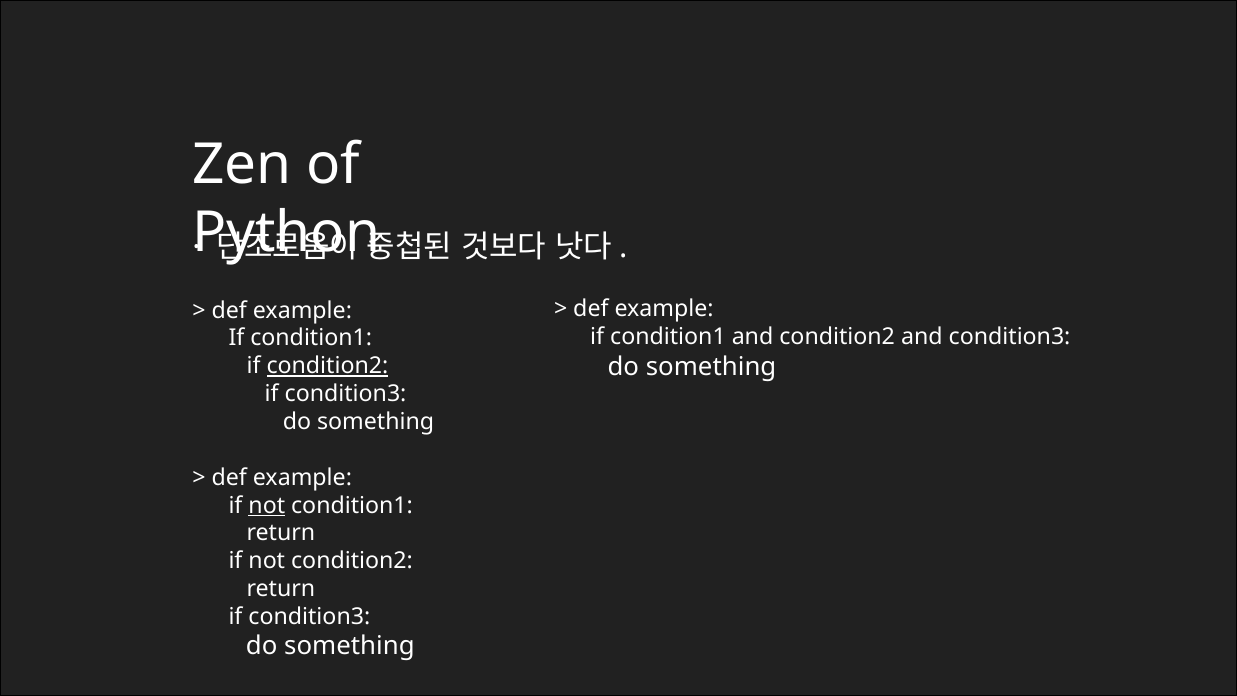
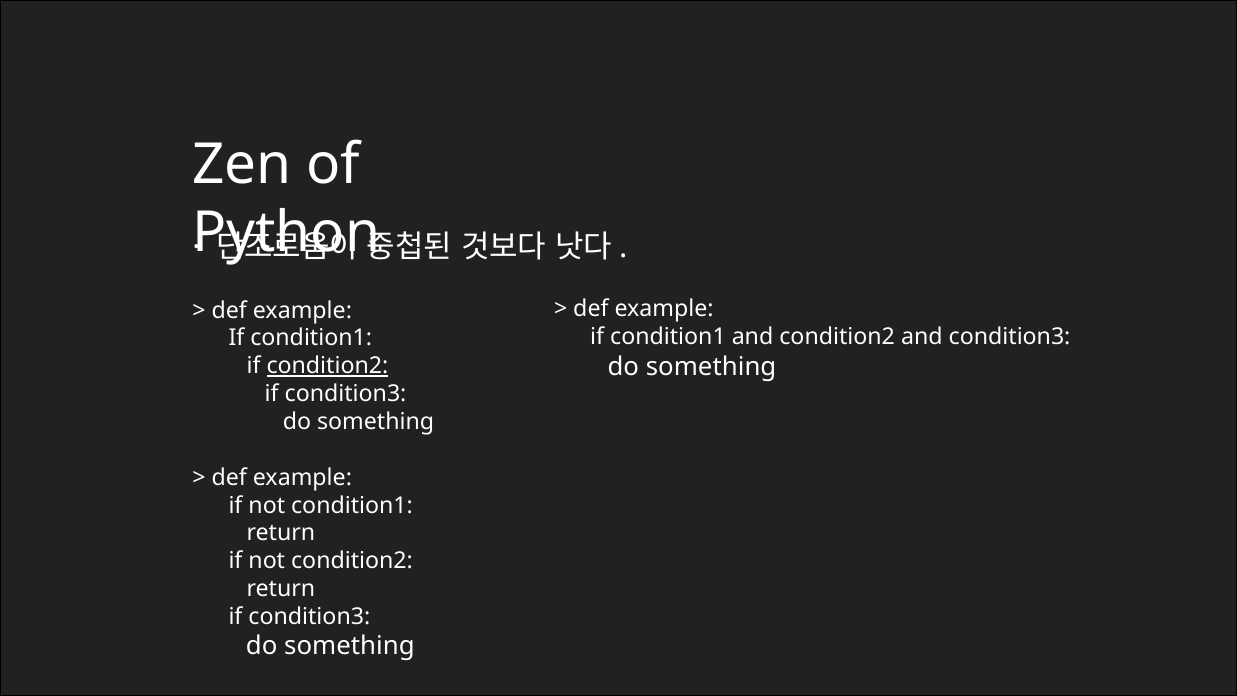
not at (267, 505) underline: present -> none
